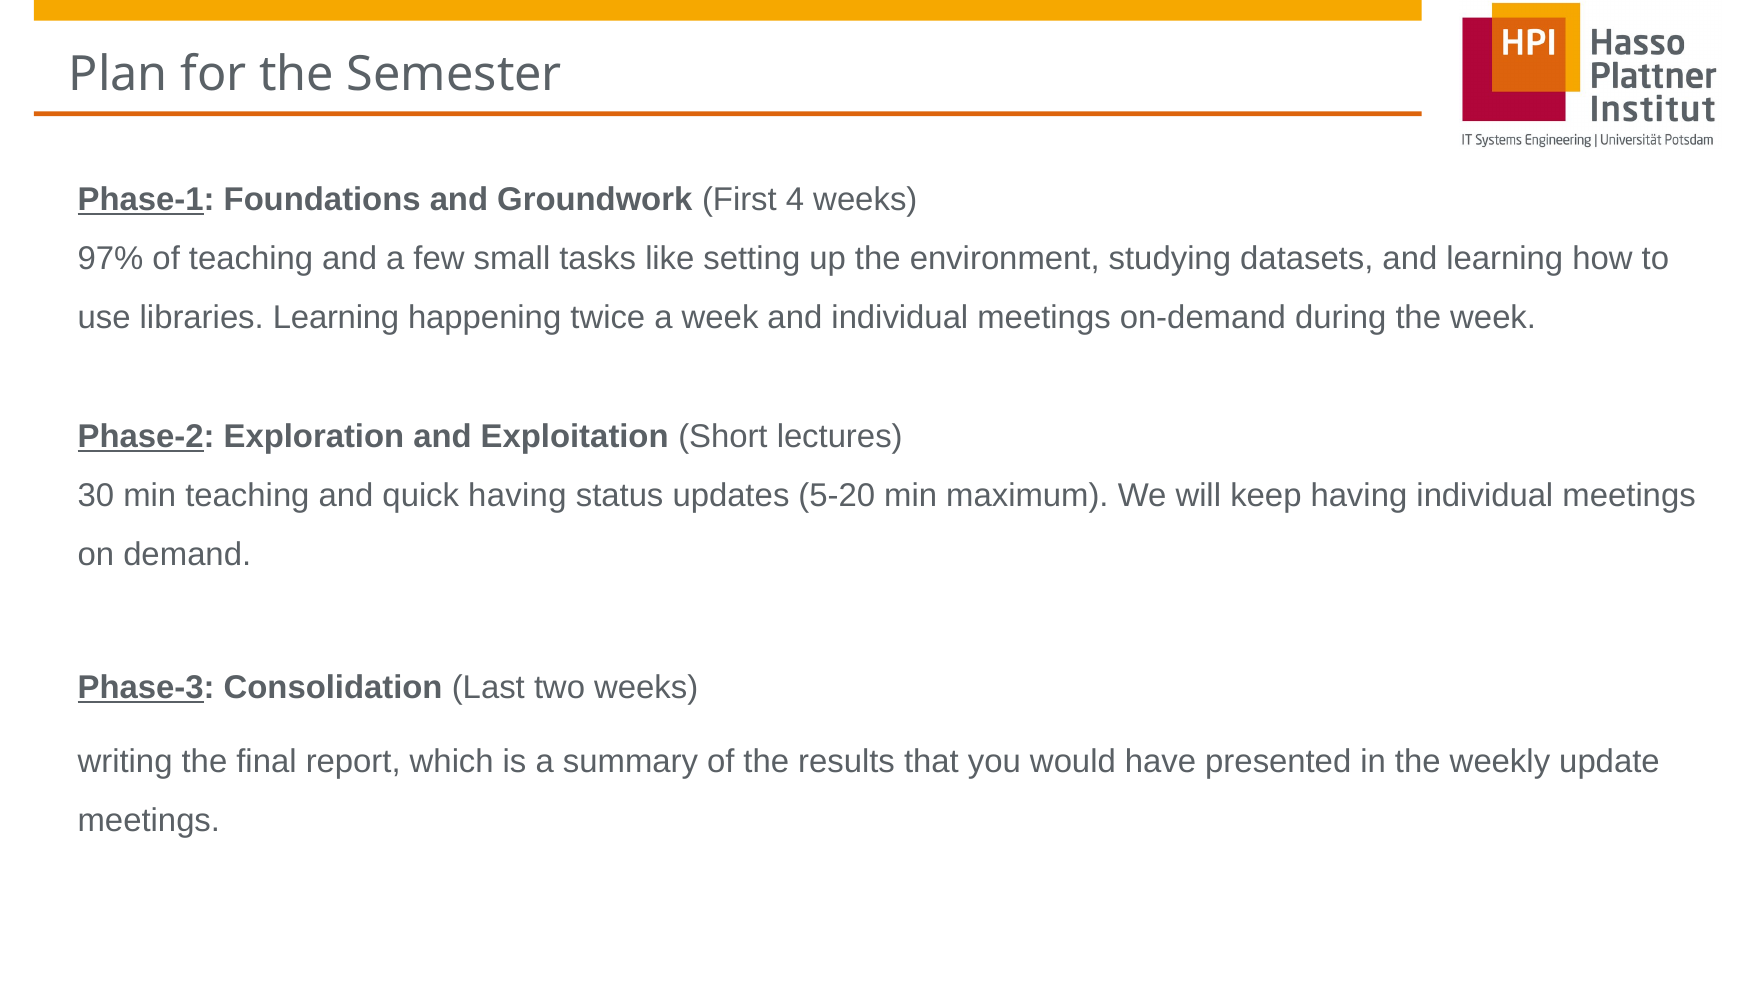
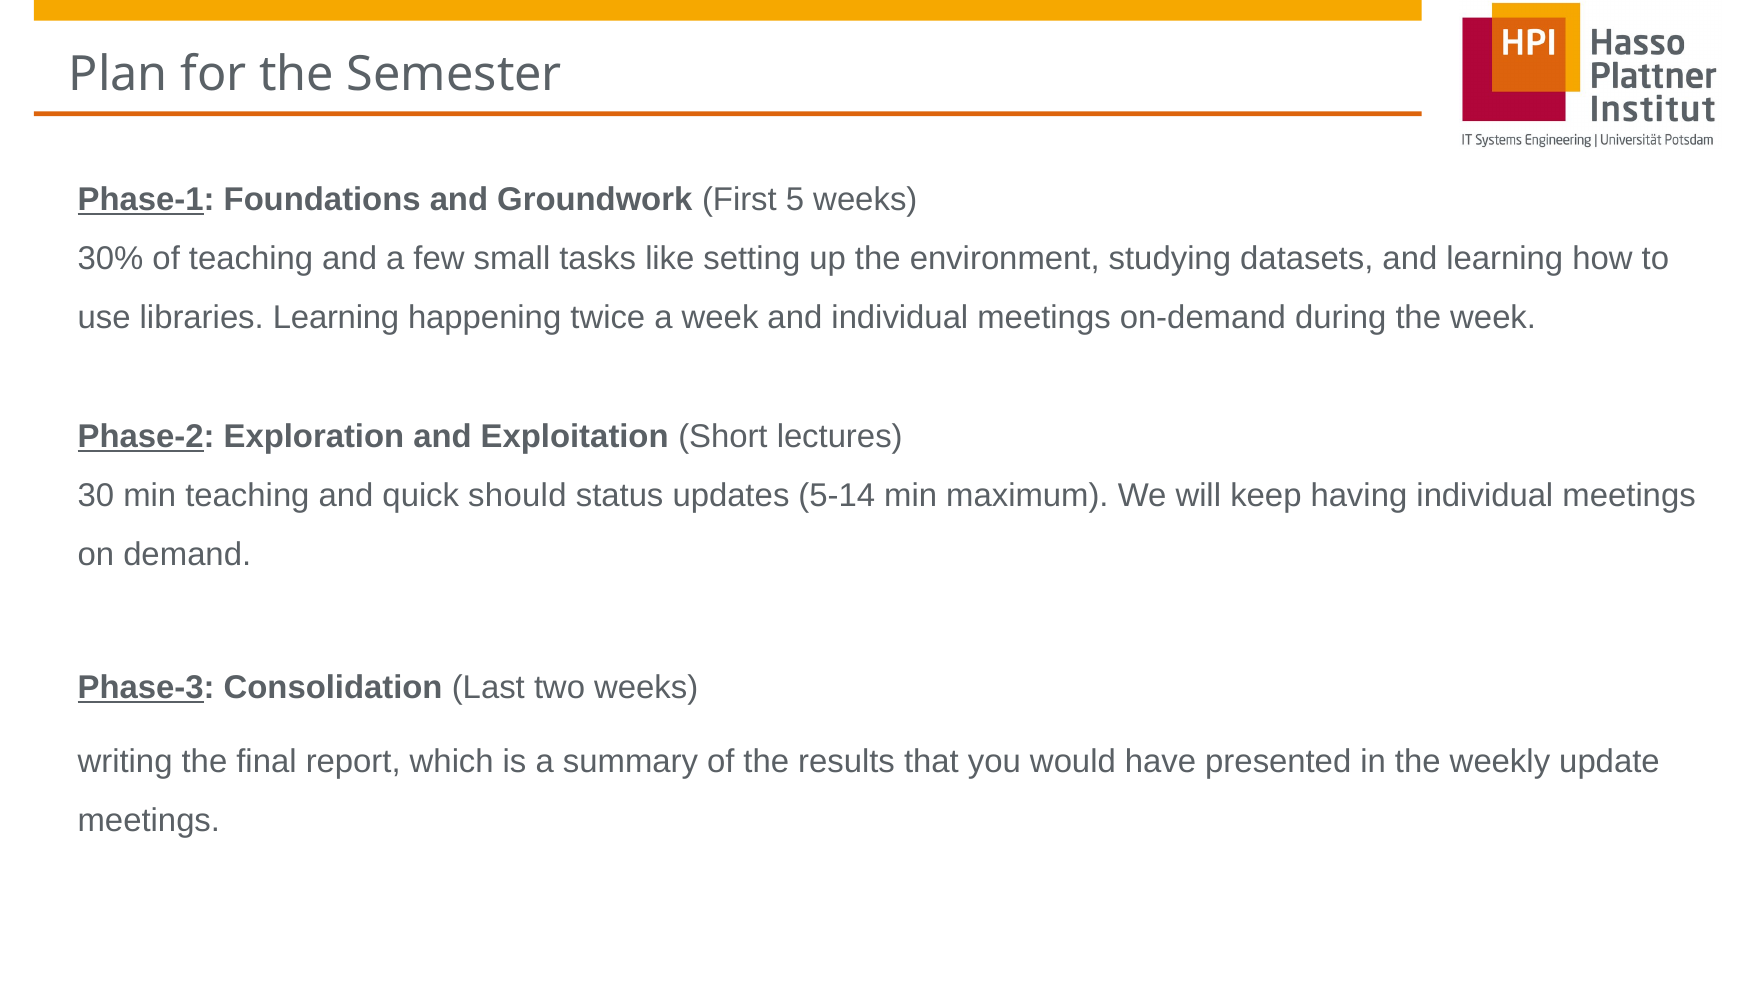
4: 4 -> 5
97%: 97% -> 30%
quick having: having -> should
5-20: 5-20 -> 5-14
